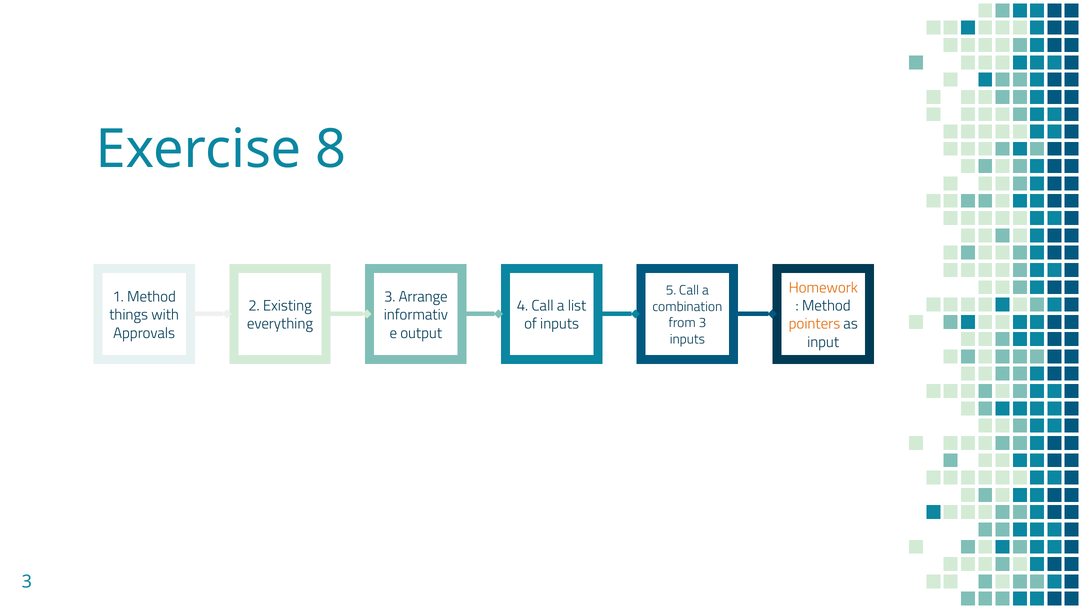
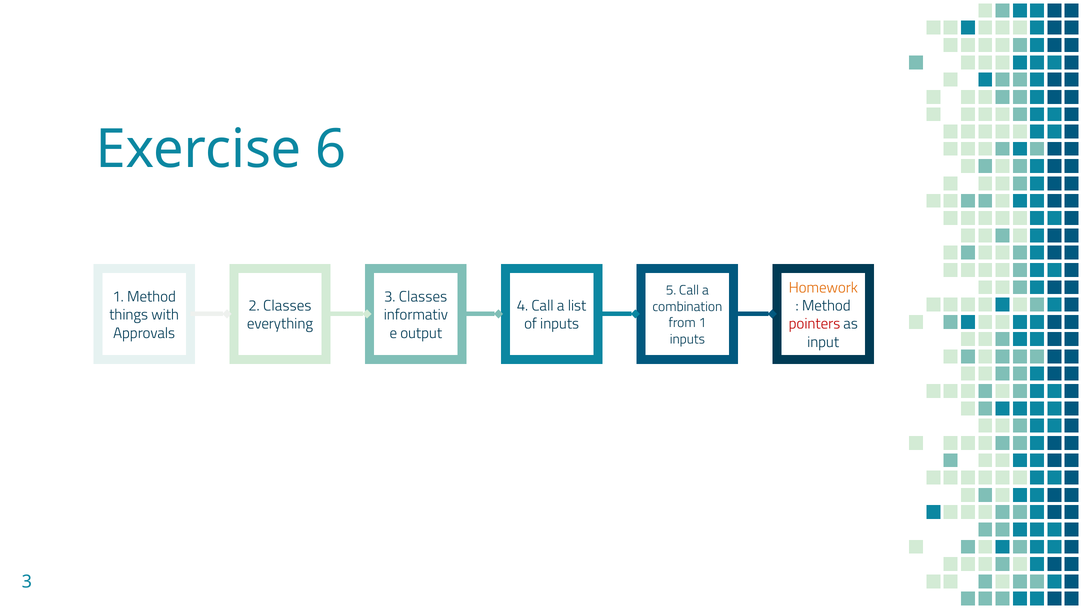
8: 8 -> 6
3 Arrange: Arrange -> Classes
2 Existing: Existing -> Classes
from 3: 3 -> 1
pointers colour: orange -> red
